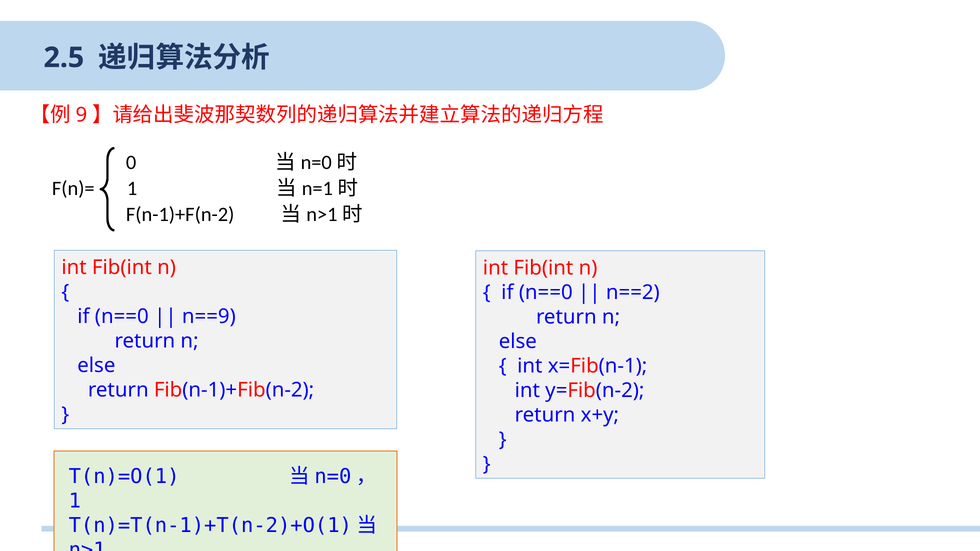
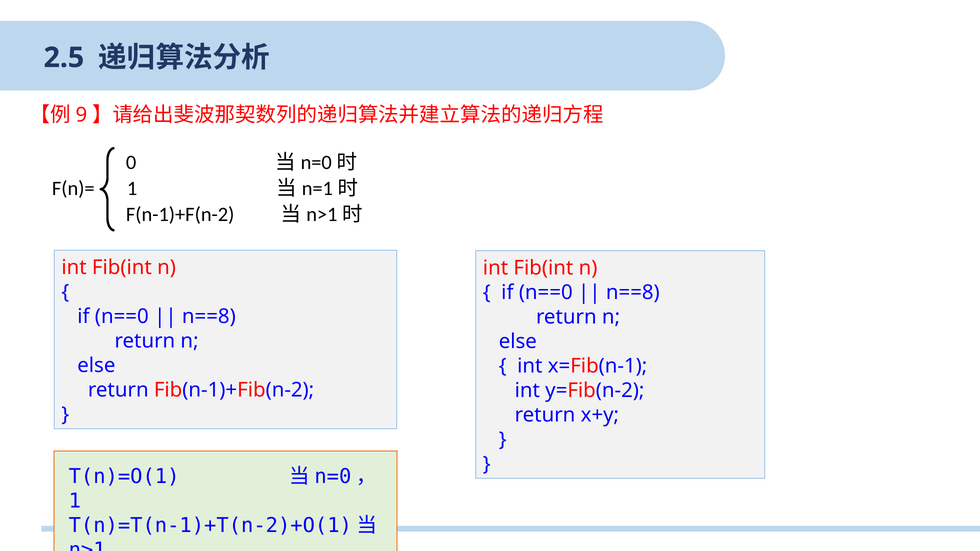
n==2 at (633, 293): n==2 -> n==8
n==9 at (209, 317): n==9 -> n==8
